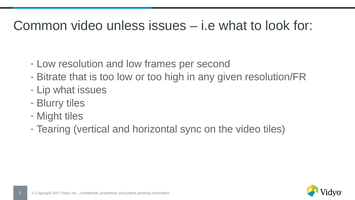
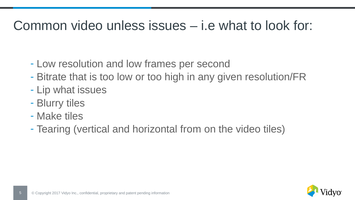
Might: Might -> Make
sync: sync -> from
